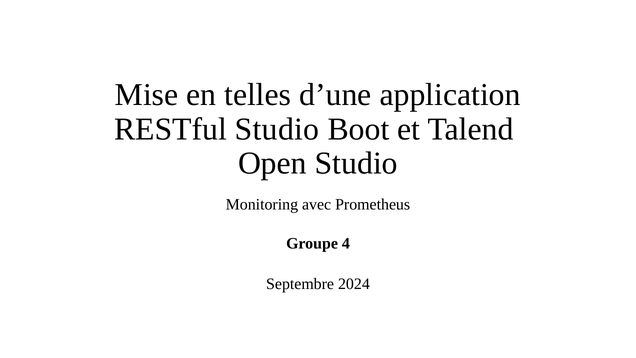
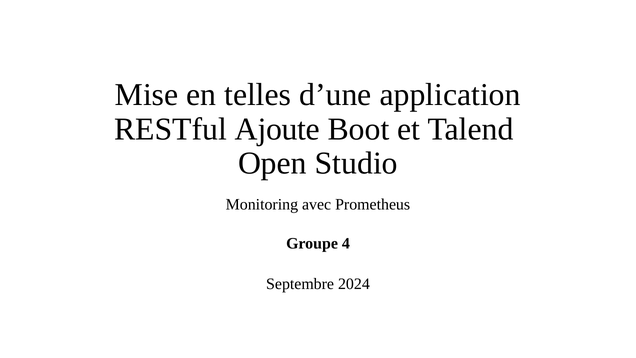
RESTful Studio: Studio -> Ajoute
